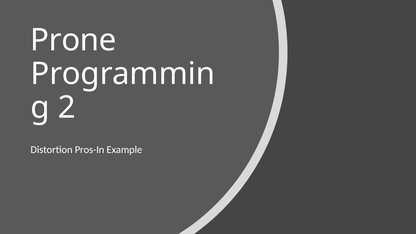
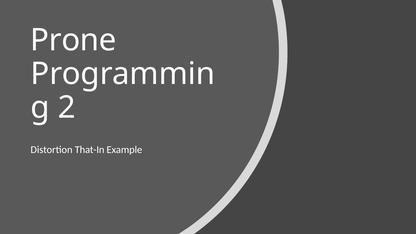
Pros-In: Pros-In -> That-In
